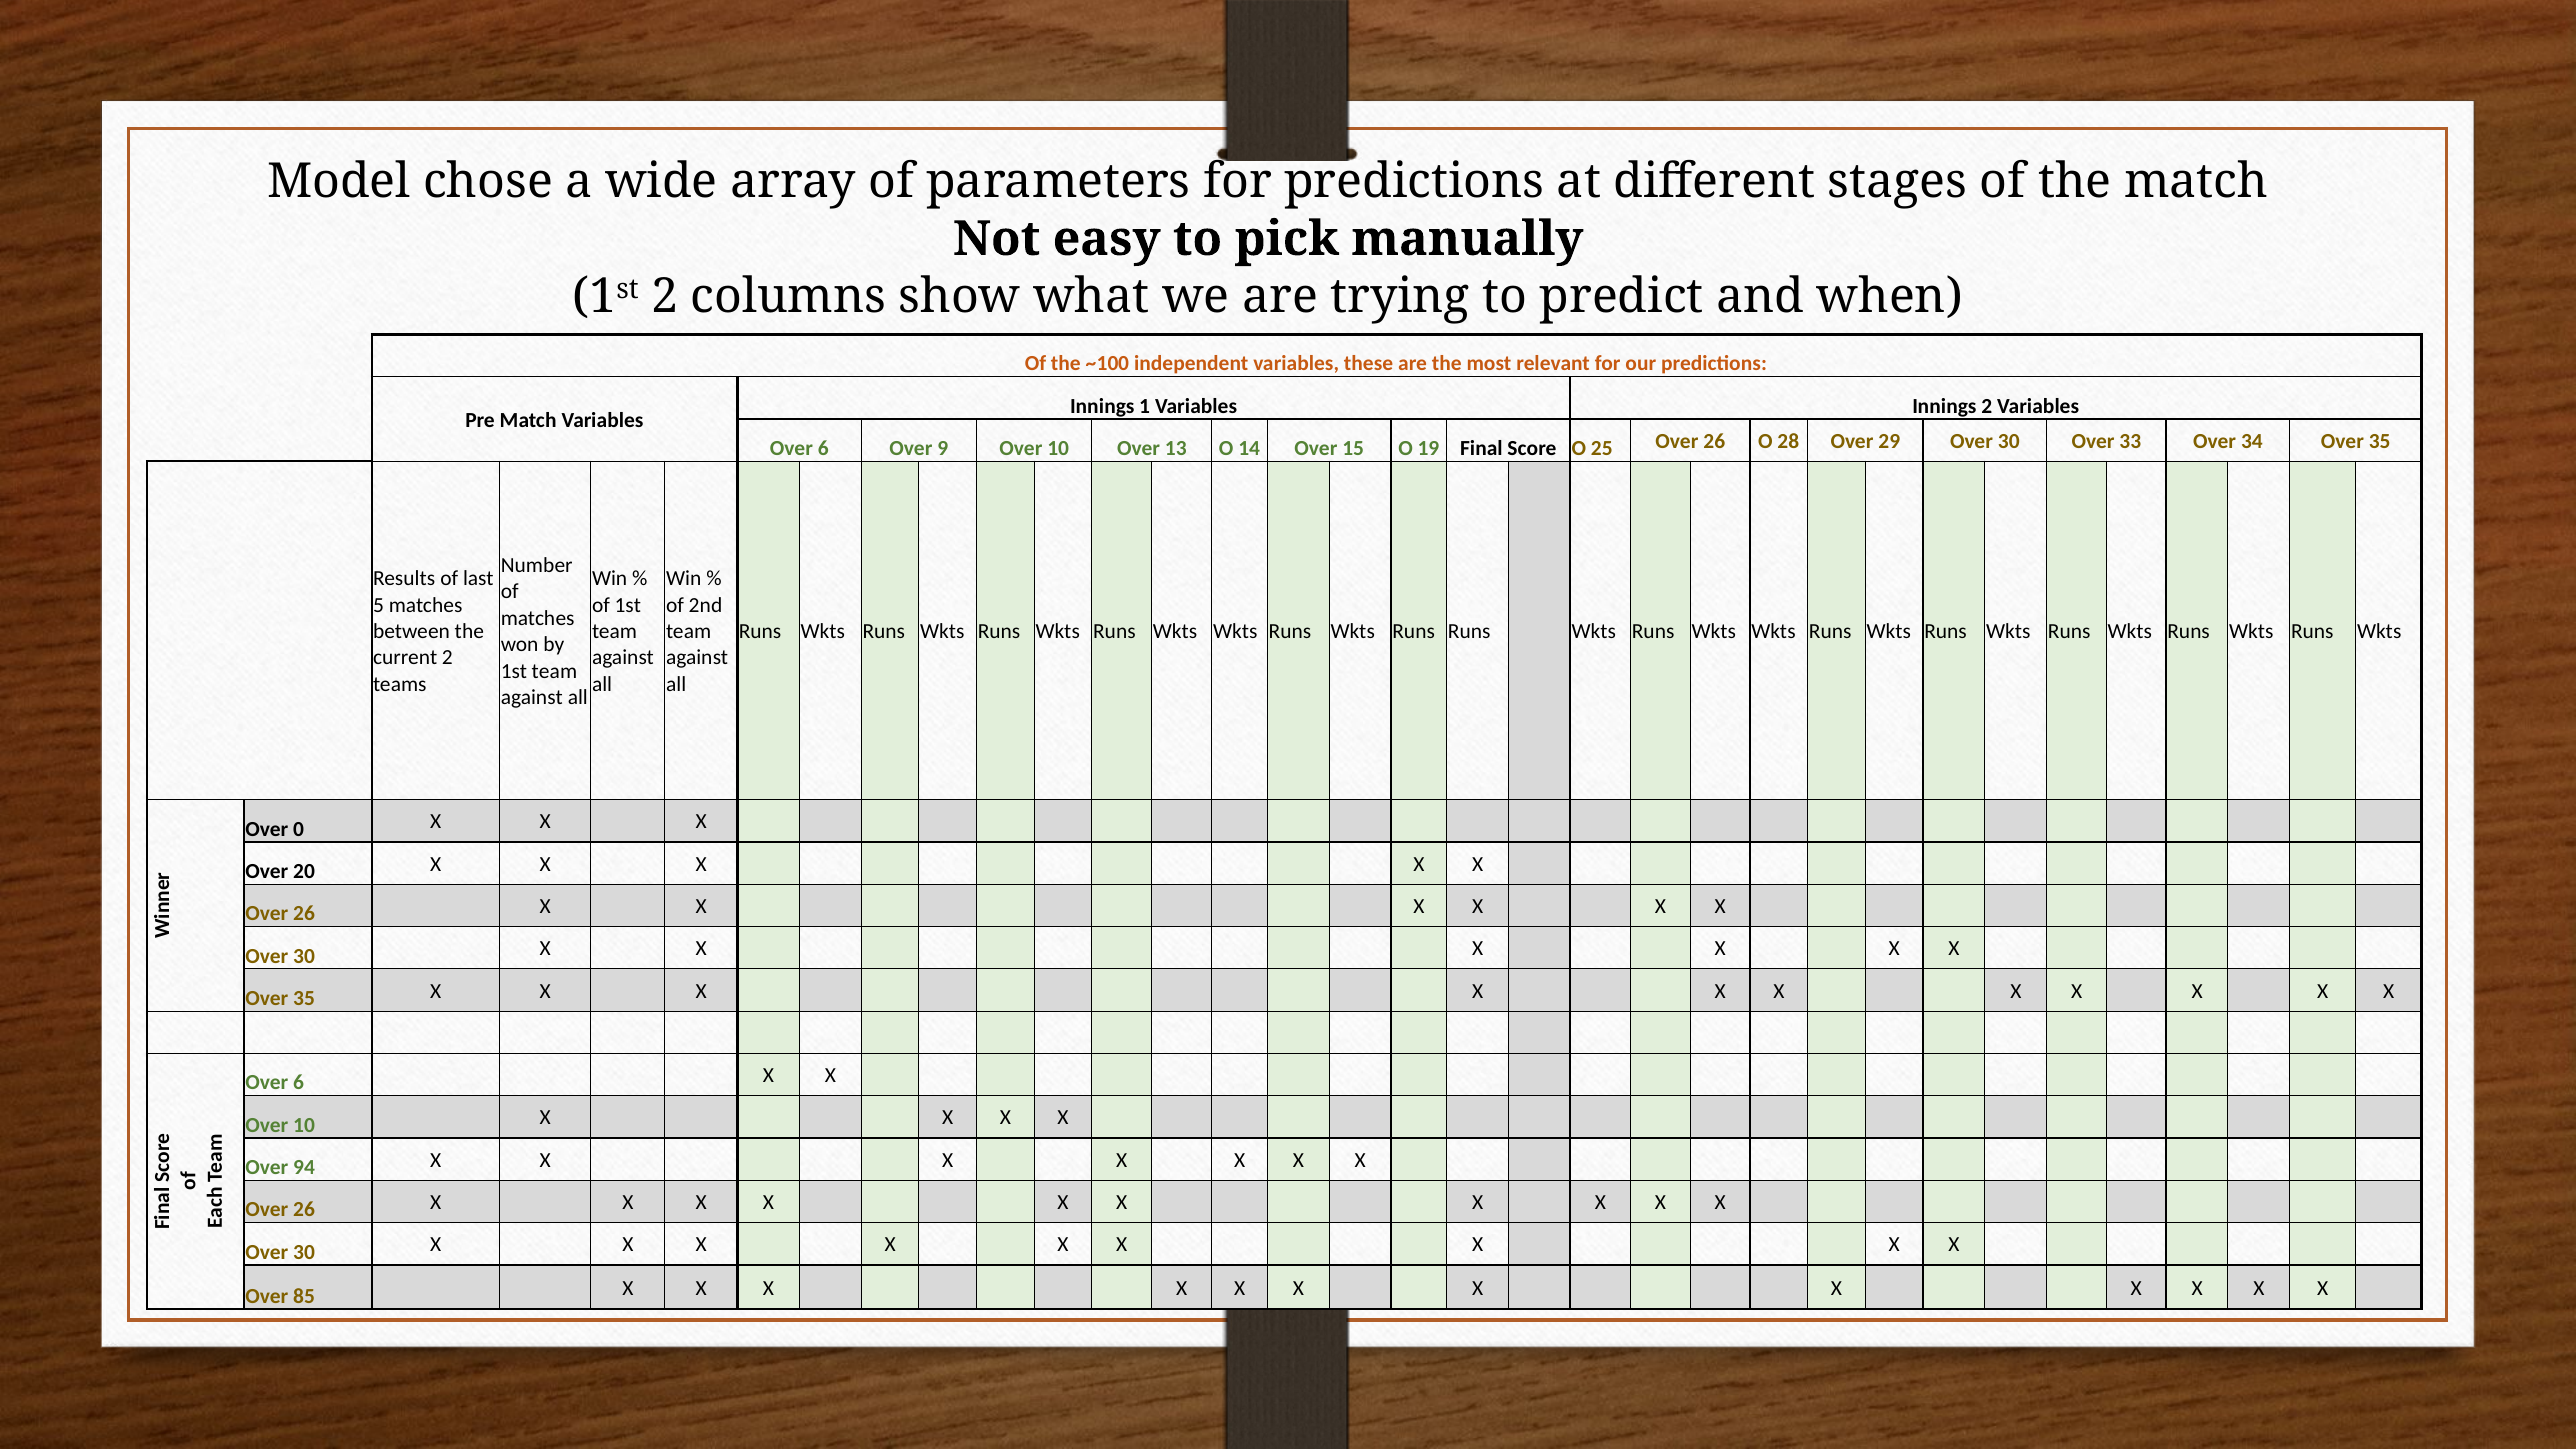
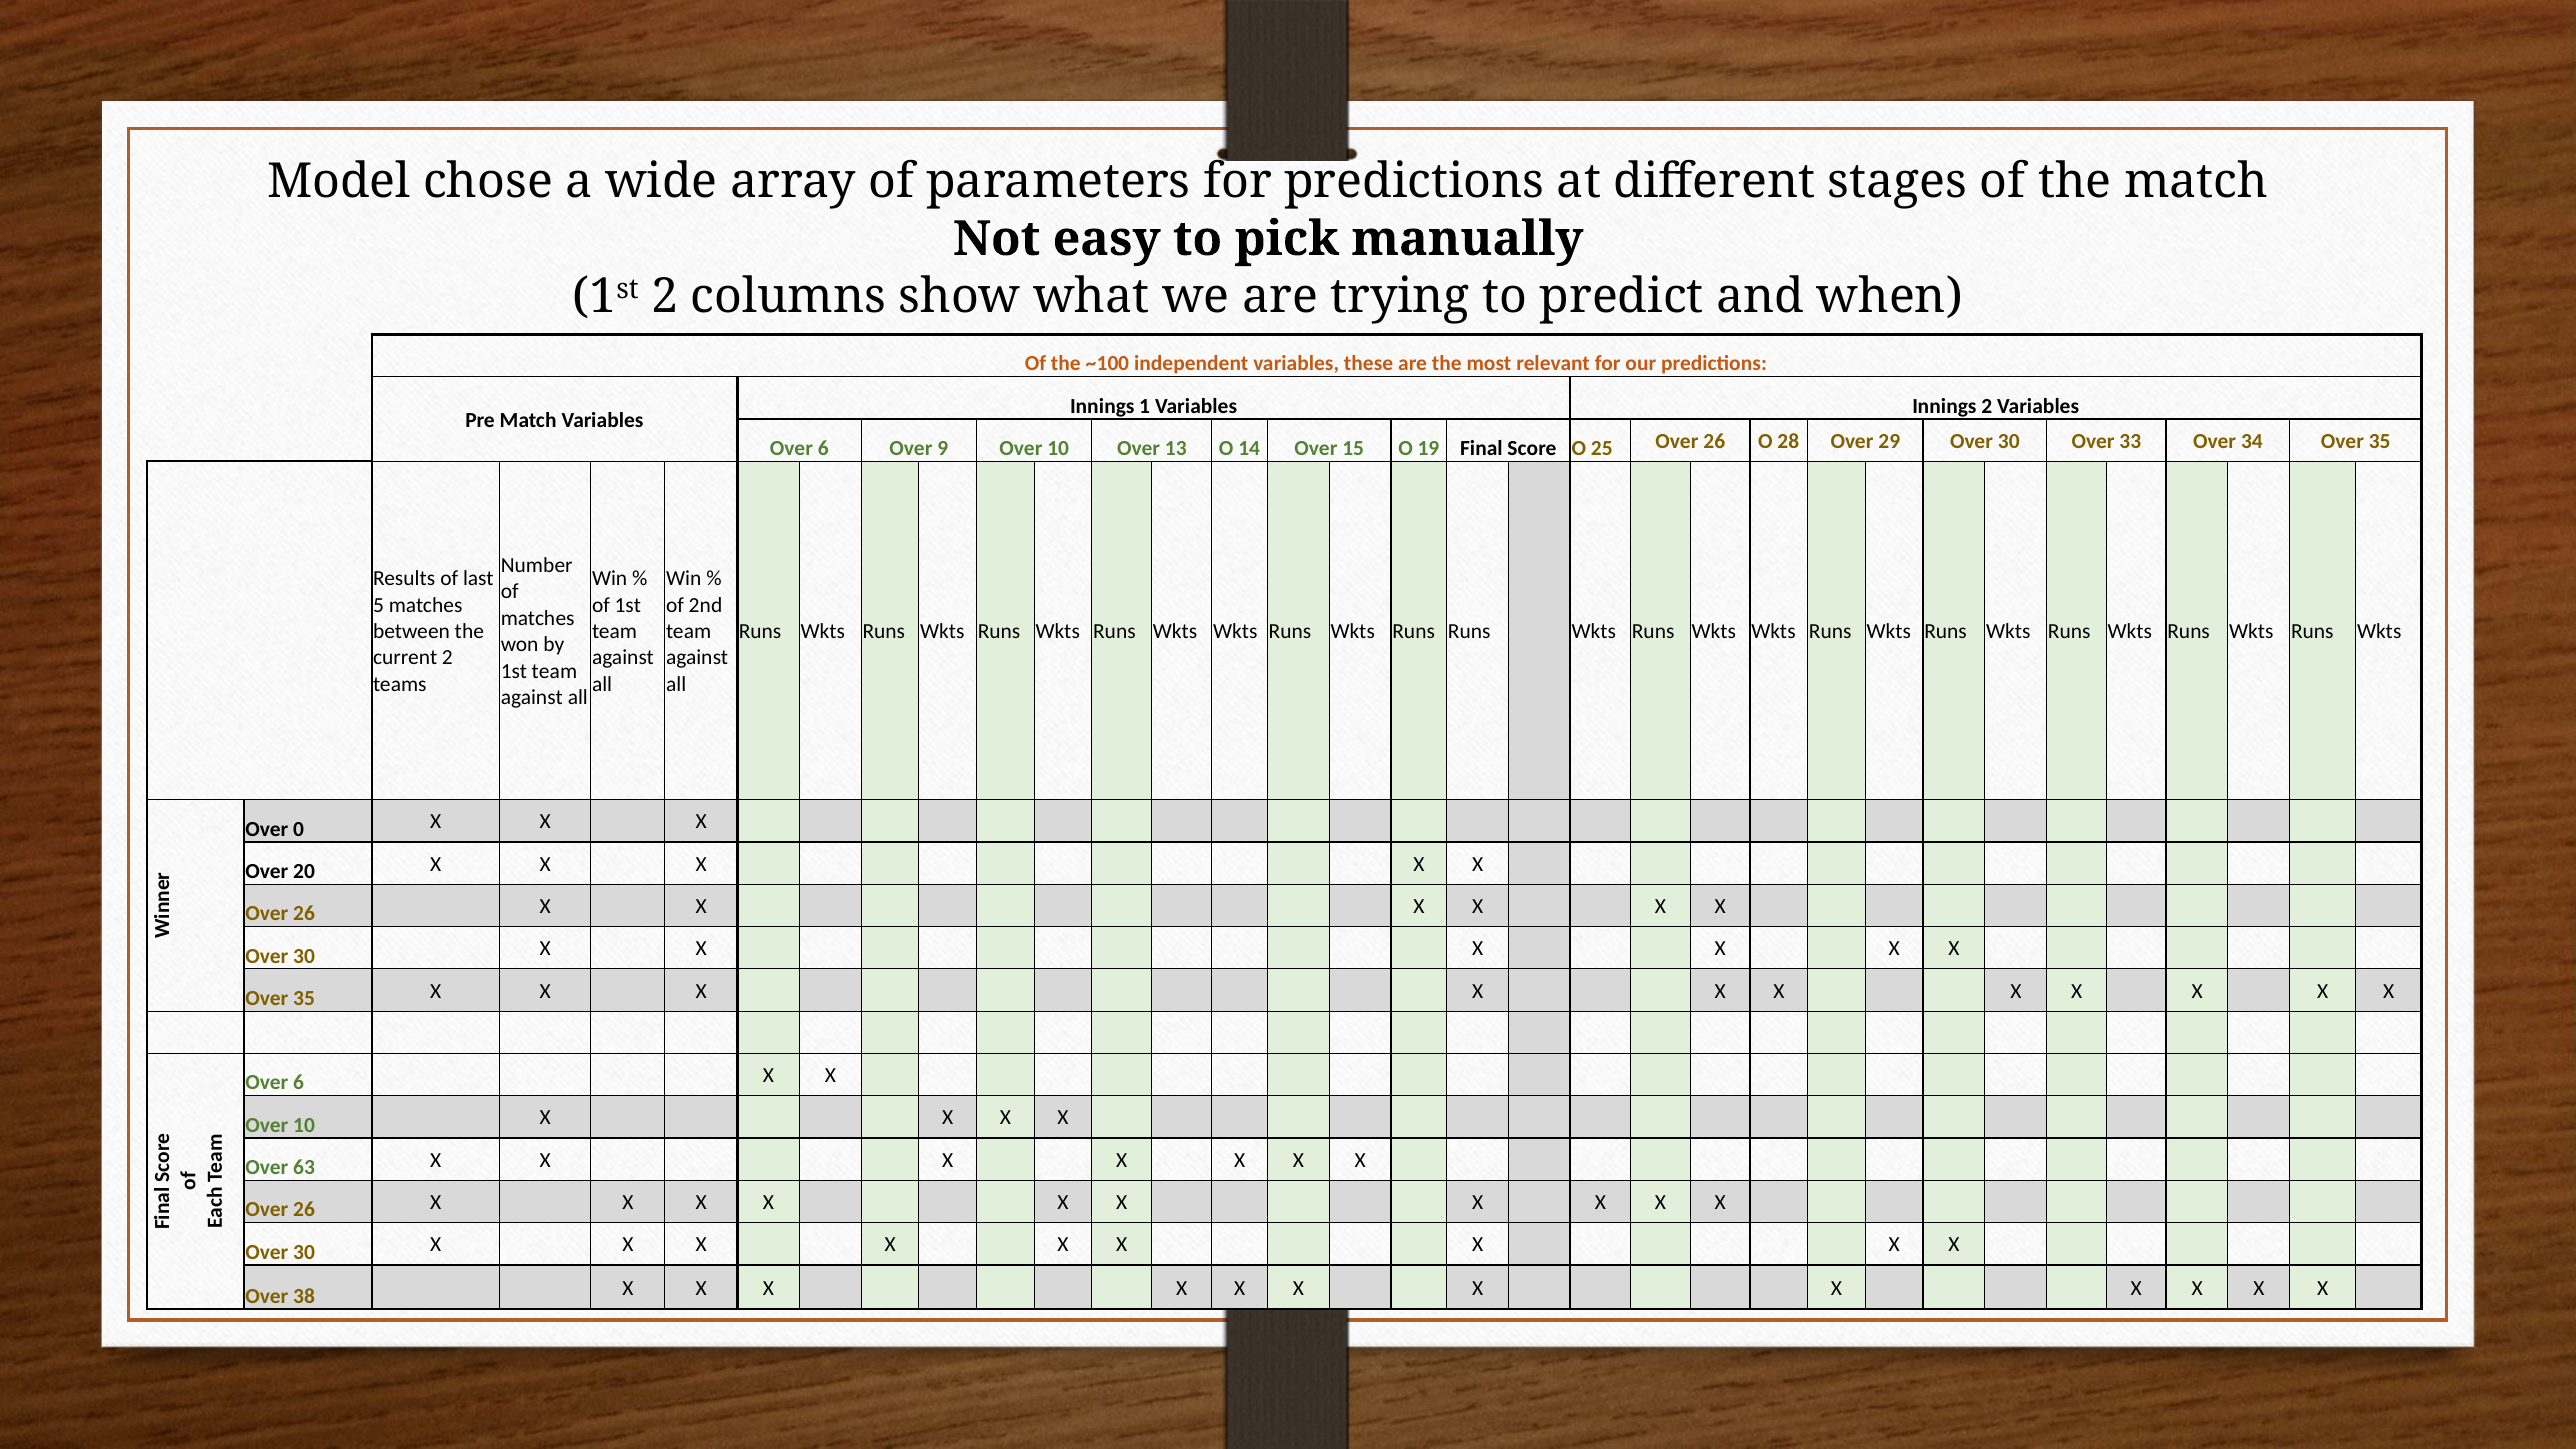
94: 94 -> 63
85: 85 -> 38
